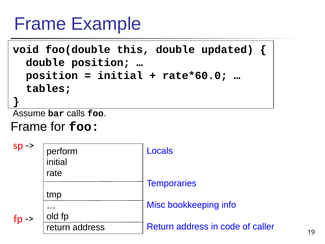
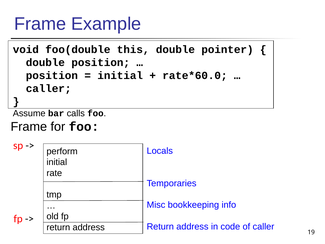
updated: updated -> pointer
tables at (49, 88): tables -> caller
